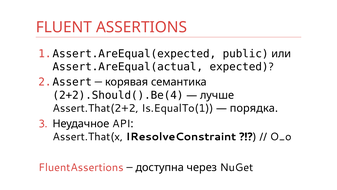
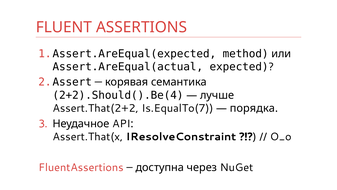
public: public -> method
Is.EqualTo(1: Is.EqualTo(1 -> Is.EqualTo(7
